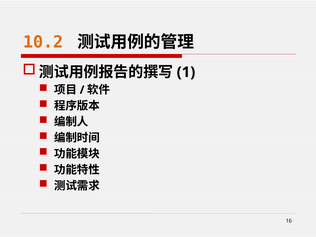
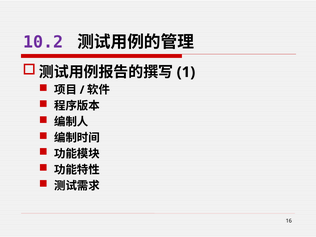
10.2 colour: orange -> purple
